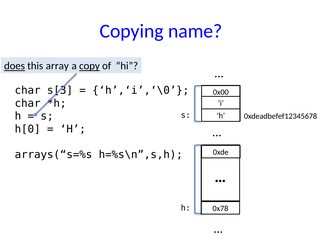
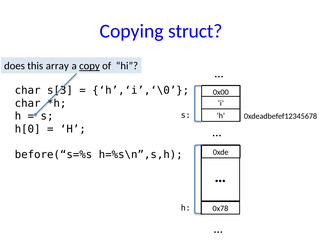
name: name -> struct
does underline: present -> none
arrays(“s=%s: arrays(“s=%s -> before(“s=%s
